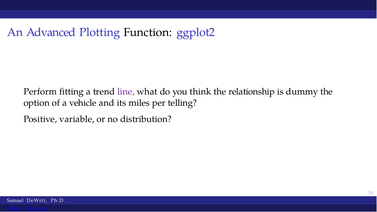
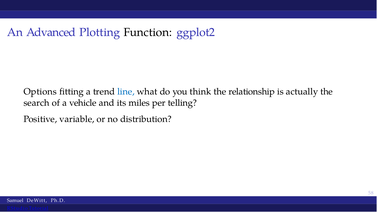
Perform: Perform -> Options
line colour: purple -> blue
dummy: dummy -> actually
option: option -> search
